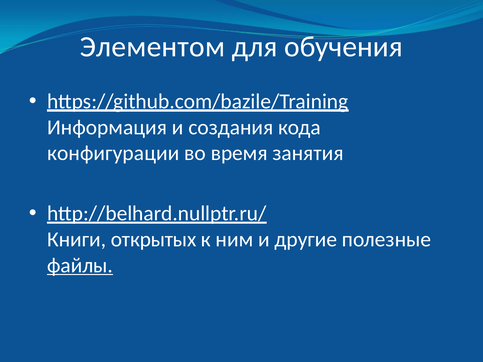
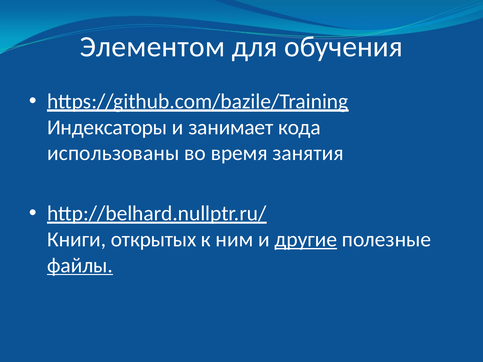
Информация: Информация -> Индексаторы
создания: создания -> занимает
конфигурации: конфигурации -> использованы
другие underline: none -> present
